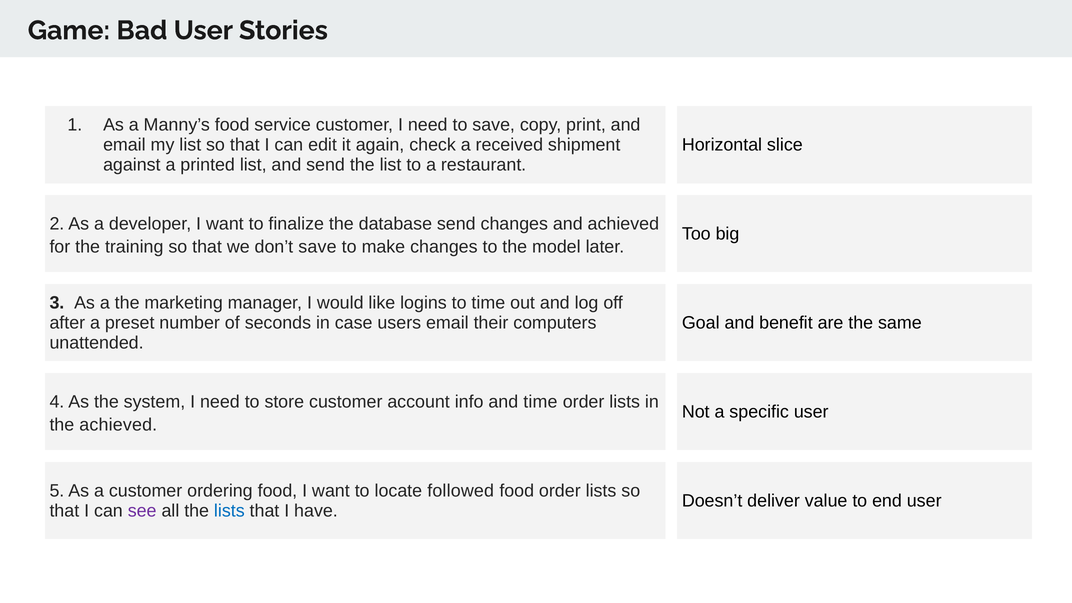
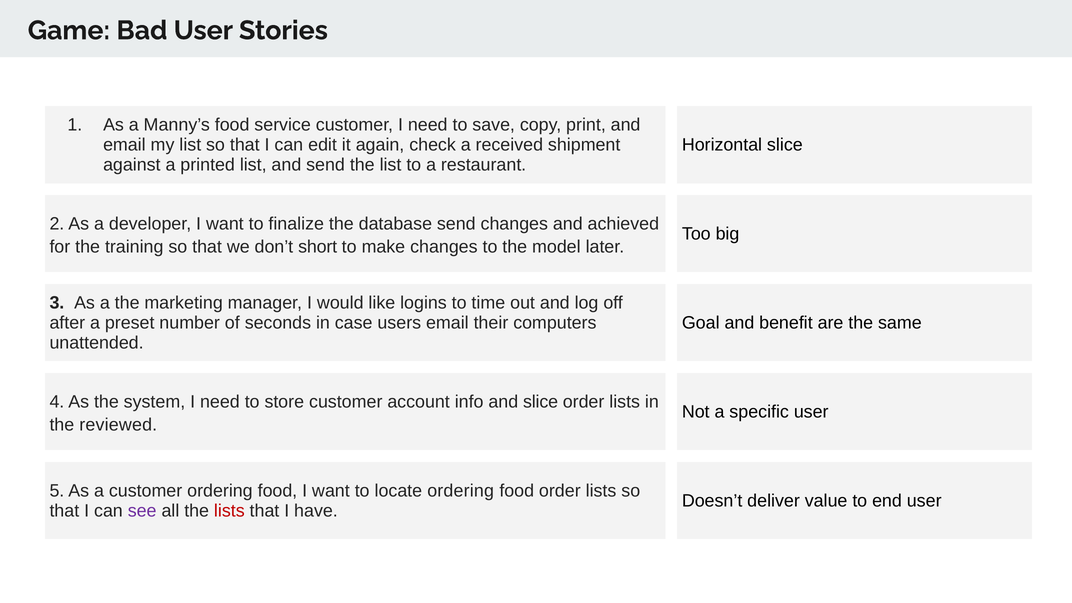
don’t save: save -> short
and time: time -> slice
the achieved: achieved -> reviewed
locate followed: followed -> ordering
lists at (229, 511) colour: blue -> red
